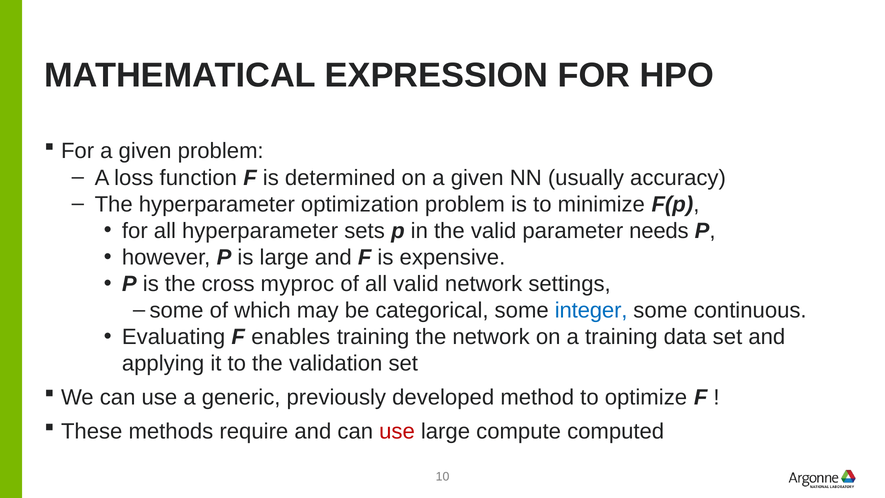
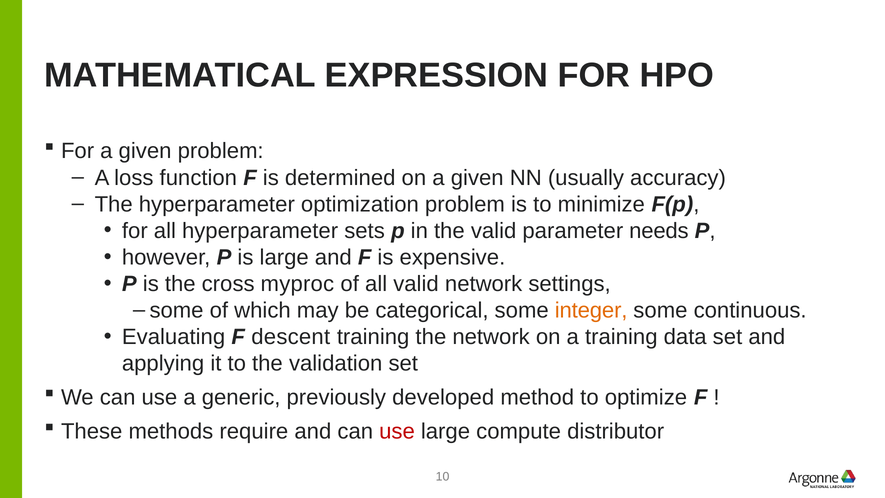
integer colour: blue -> orange
enables: enables -> descent
computed: computed -> distributor
